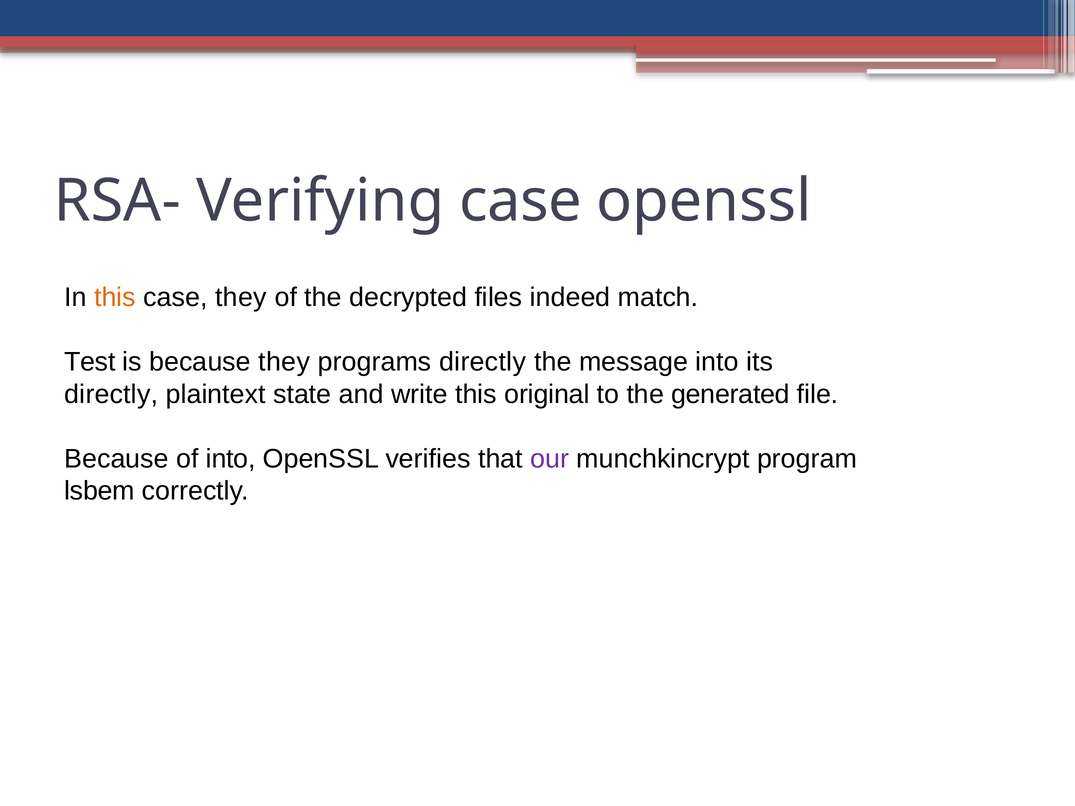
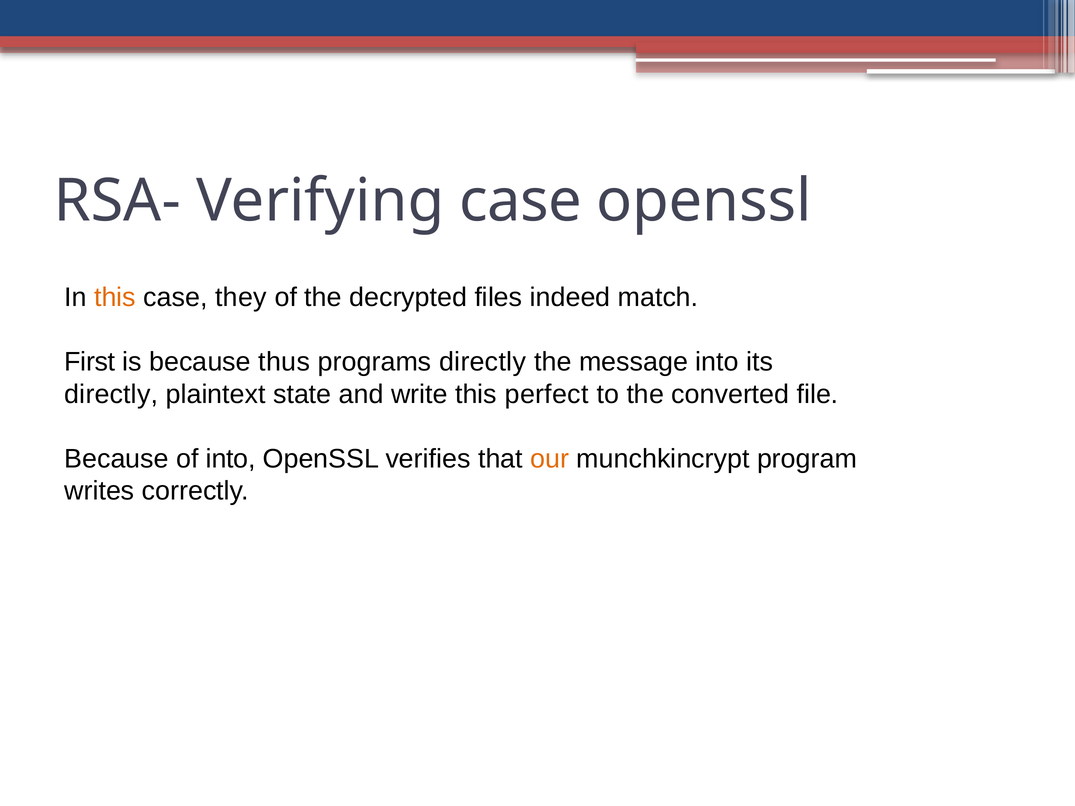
Test: Test -> First
because they: they -> thus
original: original -> perfect
generated: generated -> converted
our colour: purple -> orange
lsbem: lsbem -> writes
